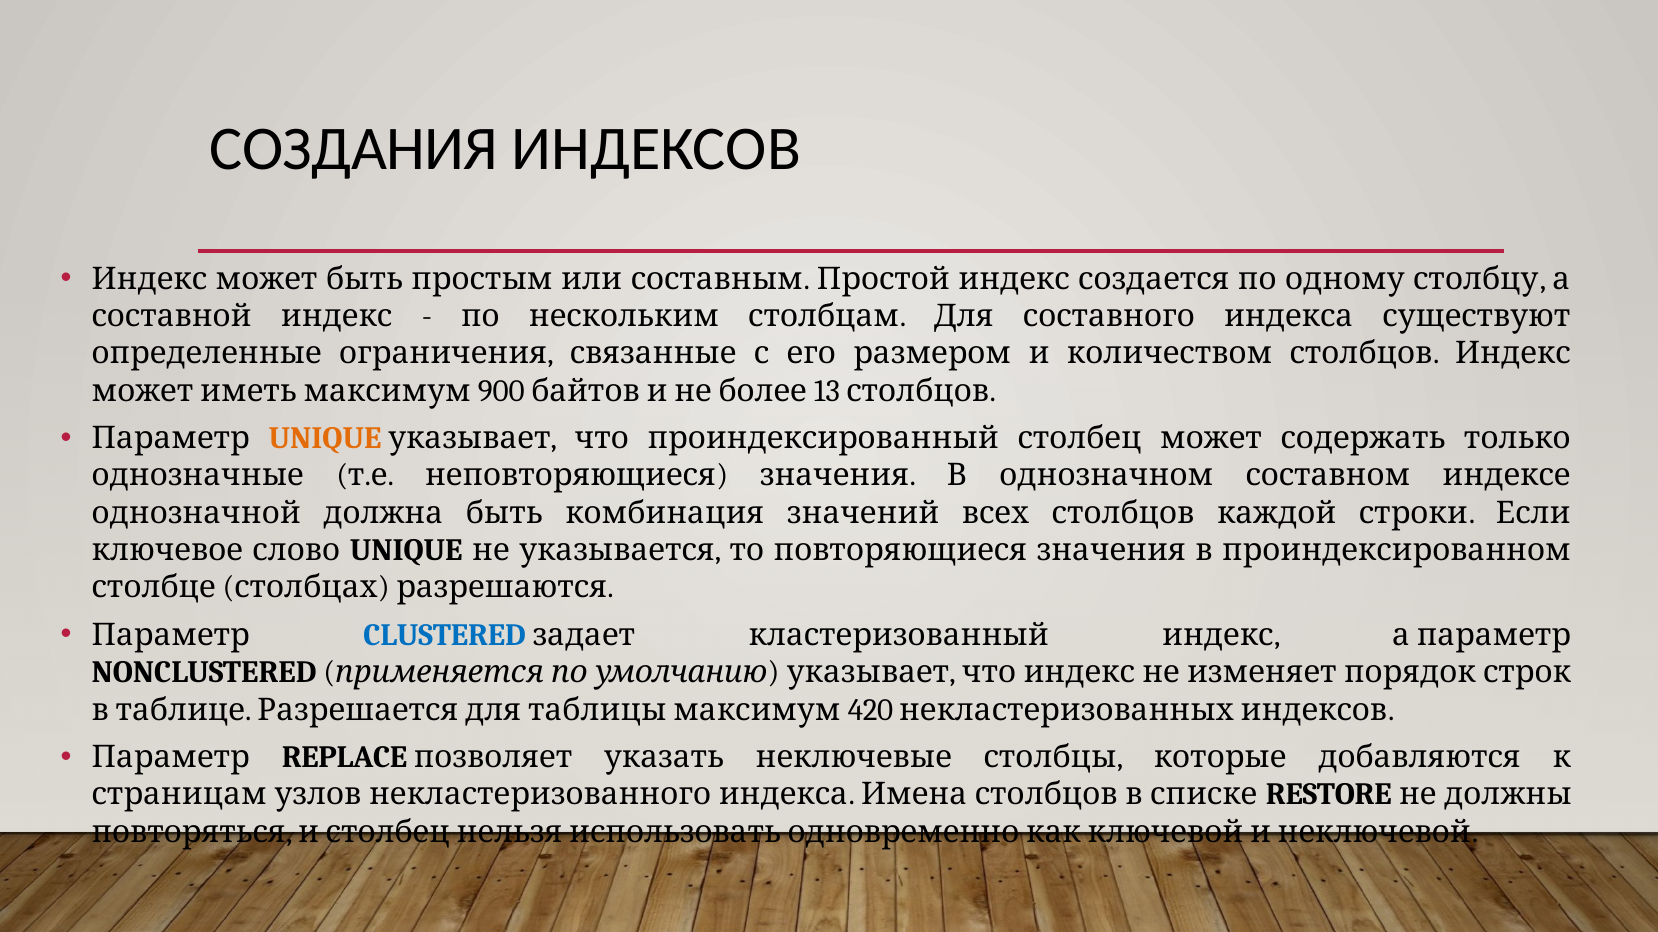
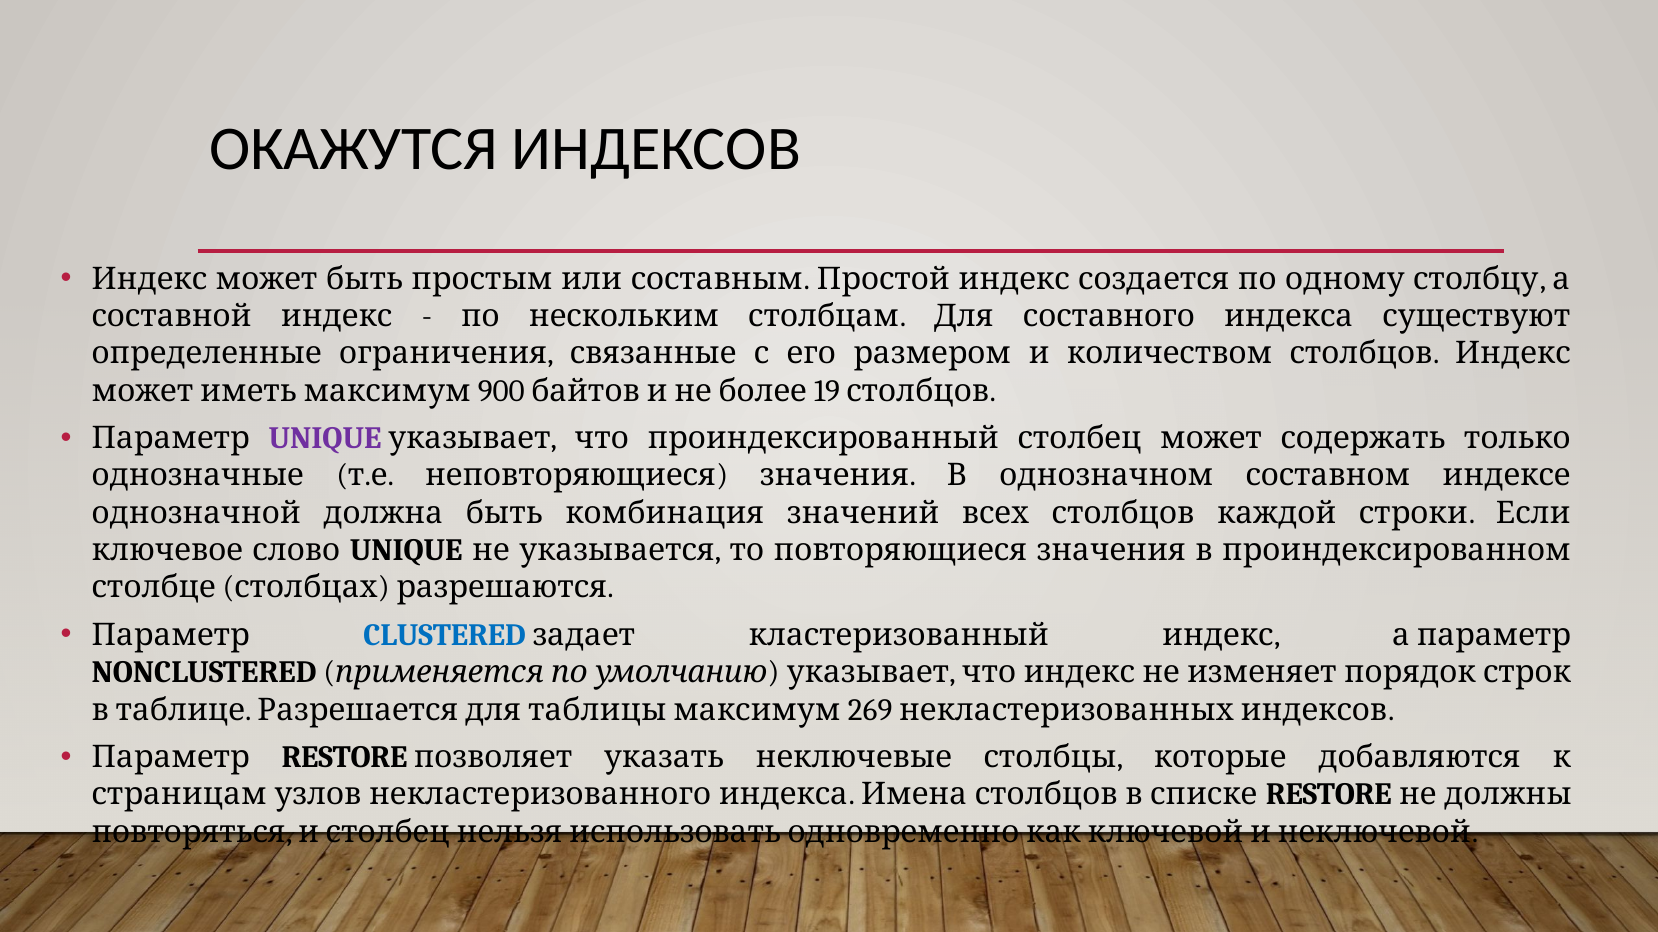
СОЗДАНИЯ: СОЗДАНИЯ -> ОКАЖУТСЯ
13: 13 -> 19
UNIQUE at (325, 439) colour: orange -> purple
420: 420 -> 269
Параметр REPLACE: REPLACE -> RESTORE
